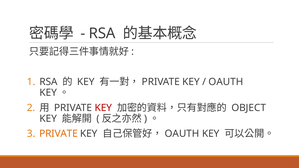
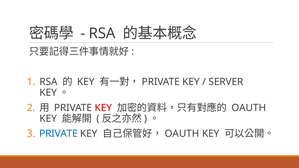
OAUTH at (226, 82): OAUTH -> SERVER
OBJECT at (249, 108): OBJECT -> OAUTH
PRIVATE at (59, 134) colour: orange -> blue
